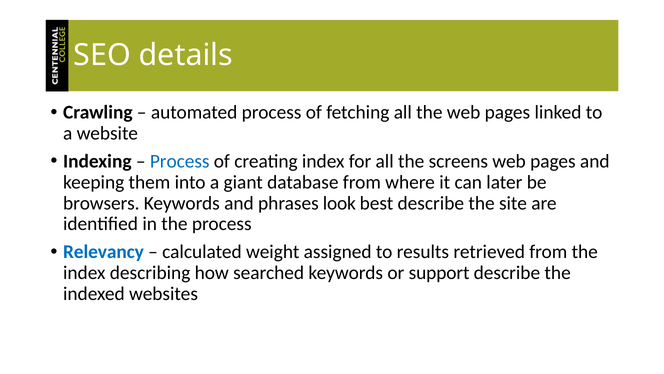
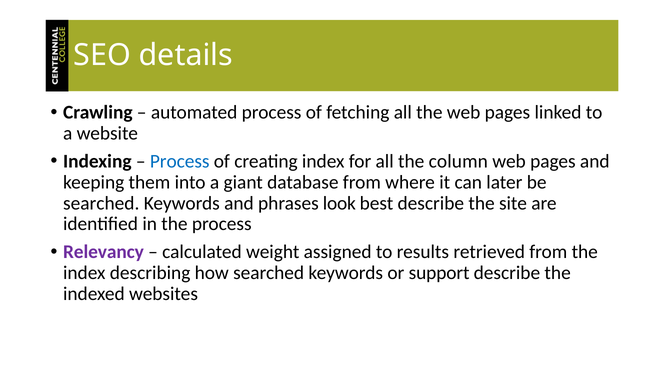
screens: screens -> column
browsers at (101, 203): browsers -> searched
Relevancy colour: blue -> purple
